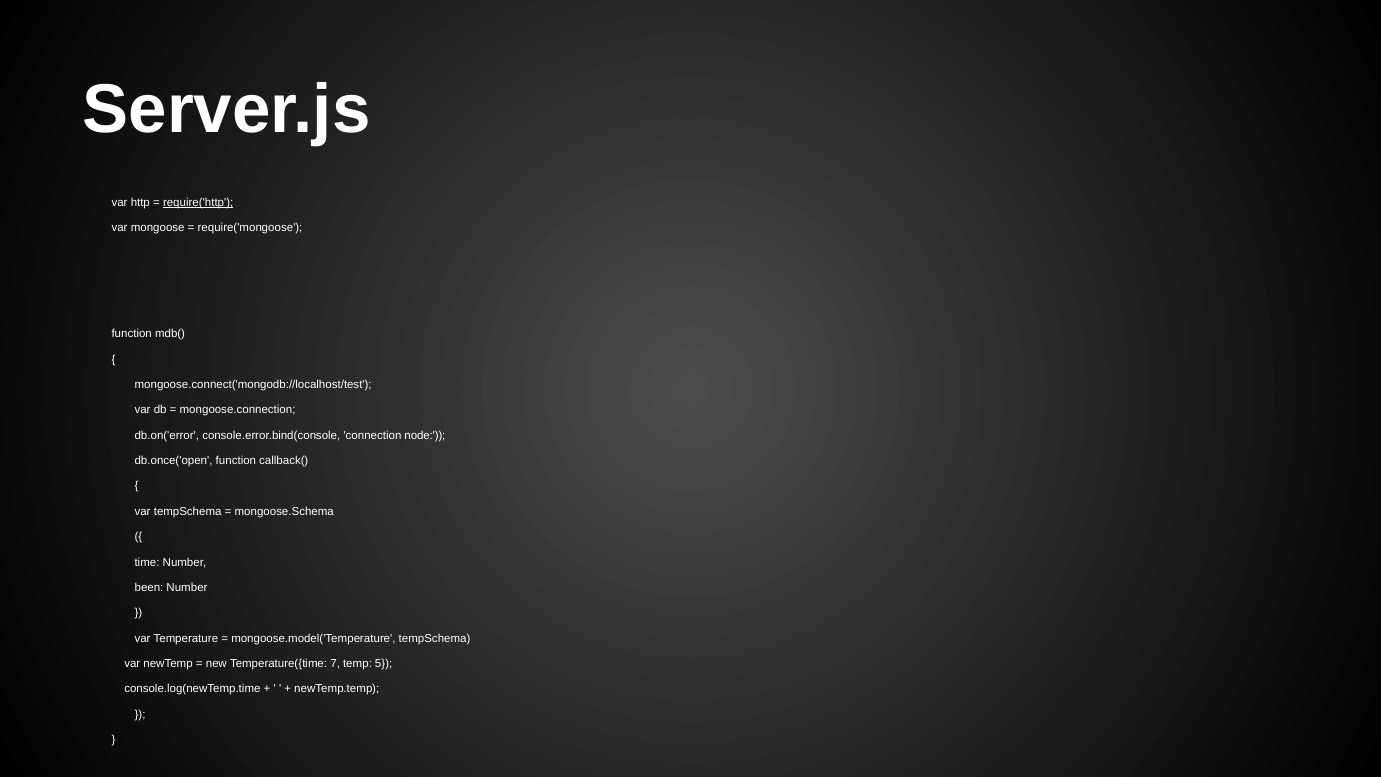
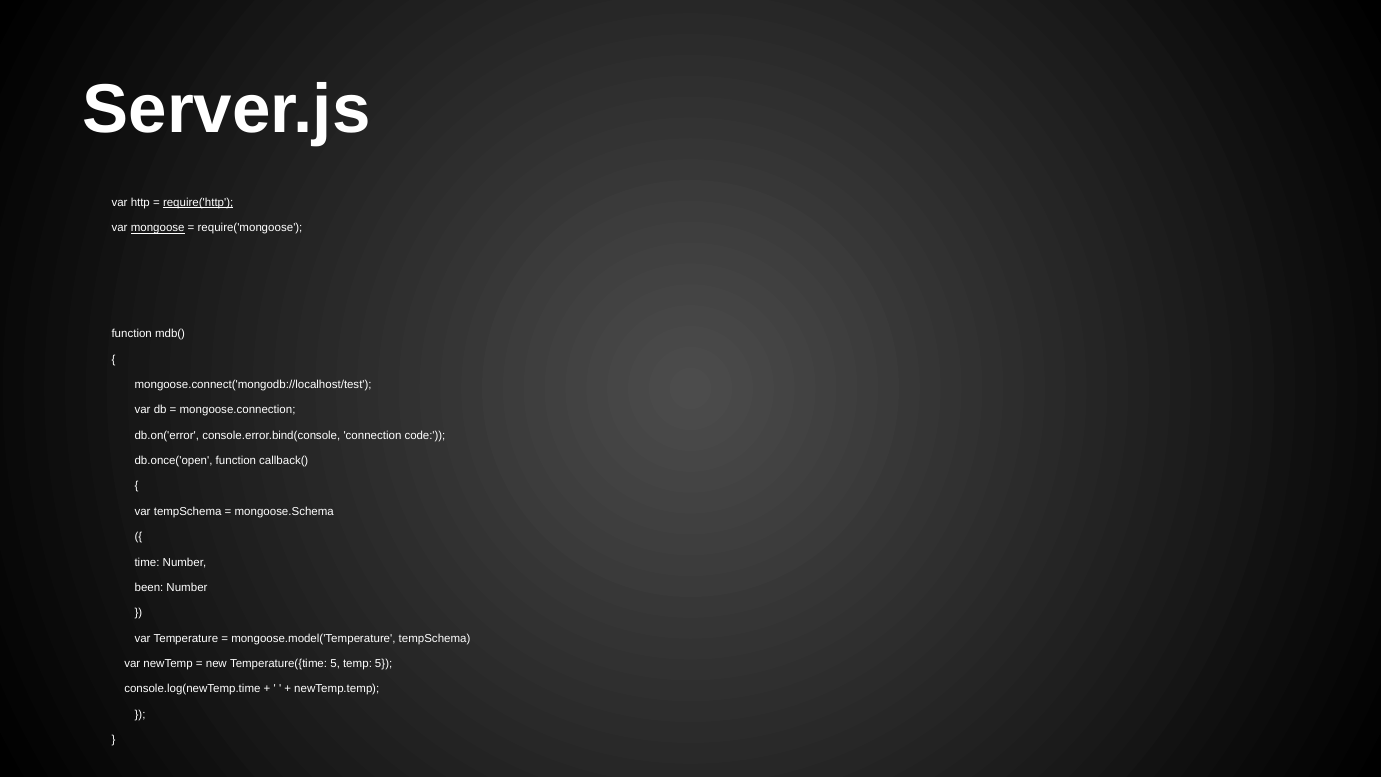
mongoose underline: none -> present
node: node -> code
Temperature({time 7: 7 -> 5
